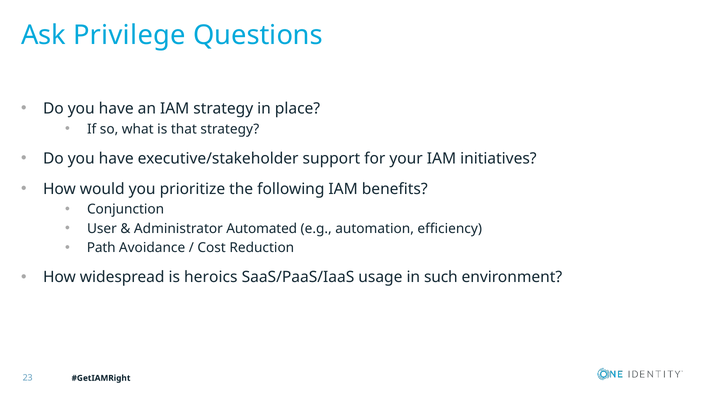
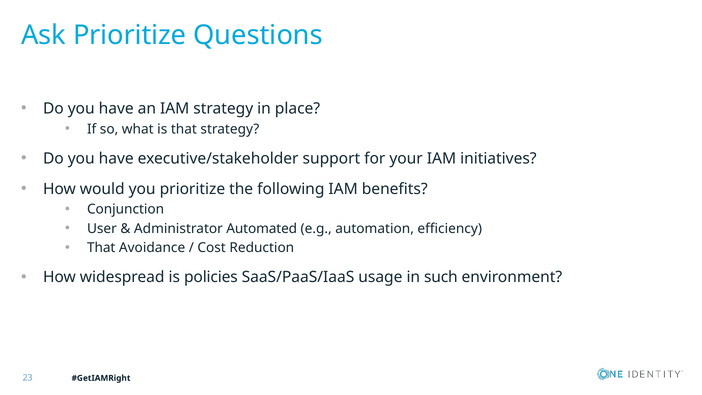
Ask Privilege: Privilege -> Prioritize
Path at (101, 248): Path -> That
heroics: heroics -> policies
